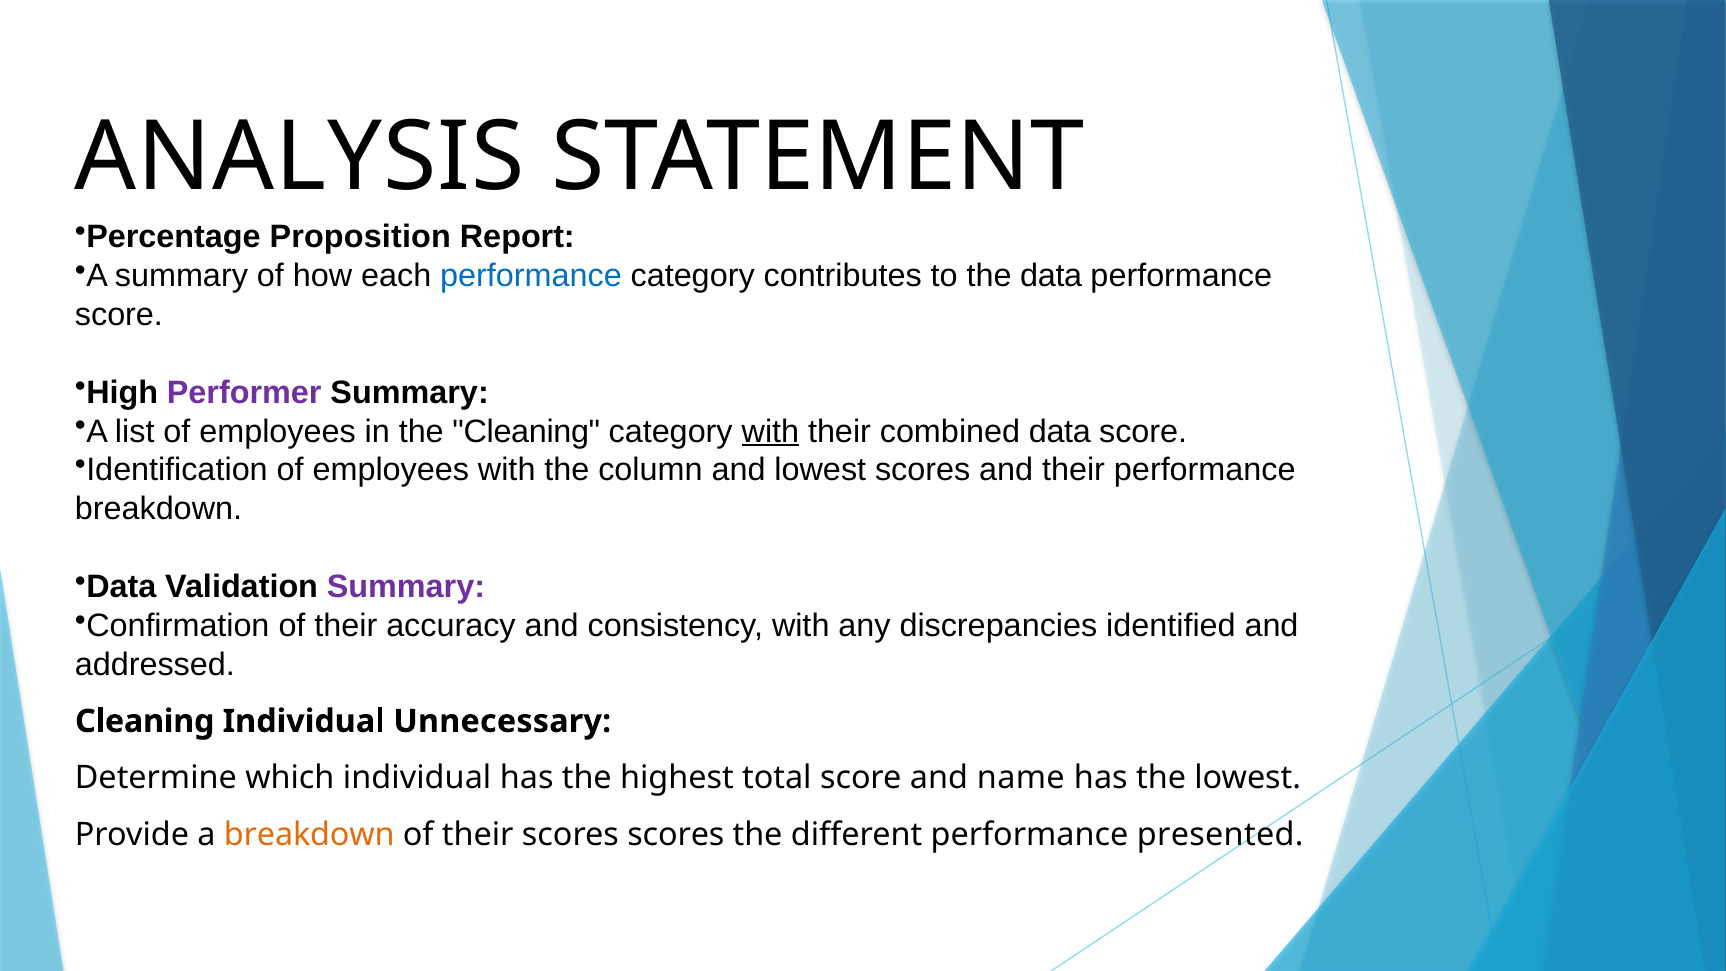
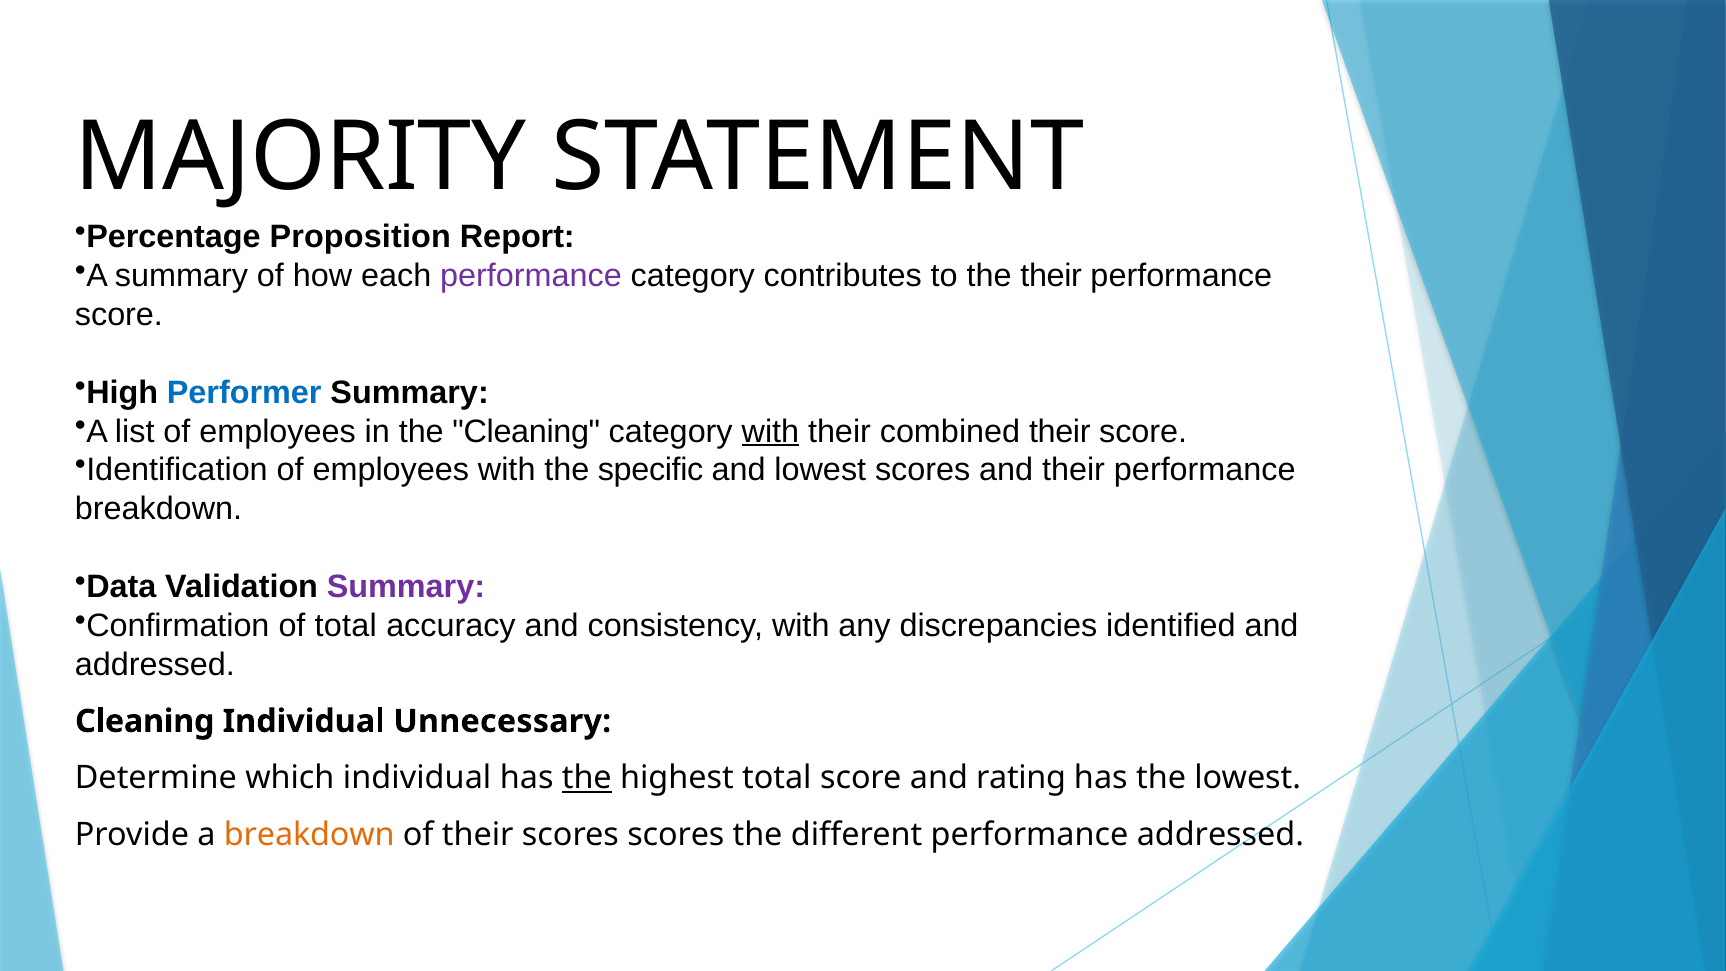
ANALYSIS: ANALYSIS -> MAJORITY
performance at (531, 276) colour: blue -> purple
the data: data -> their
Performer colour: purple -> blue
combined data: data -> their
column: column -> specific
Confirmation of their: their -> total
the at (587, 778) underline: none -> present
name: name -> rating
performance presented: presented -> addressed
